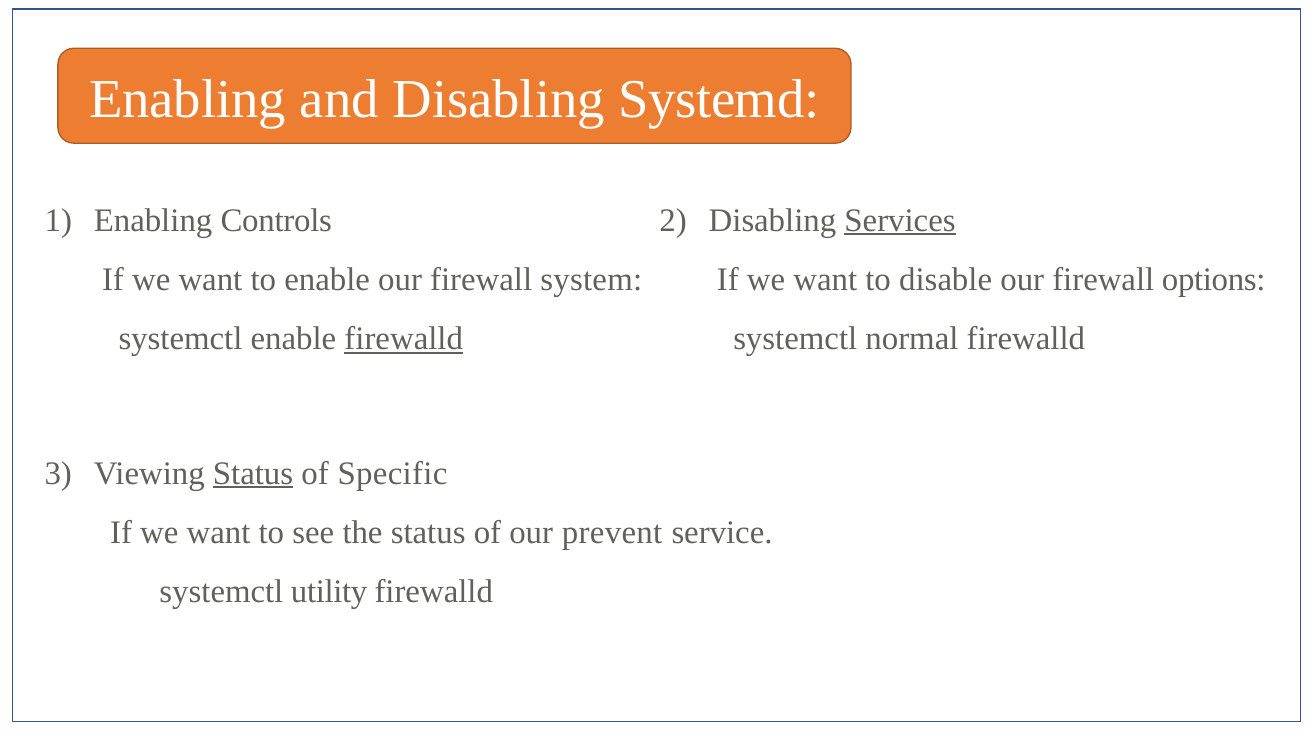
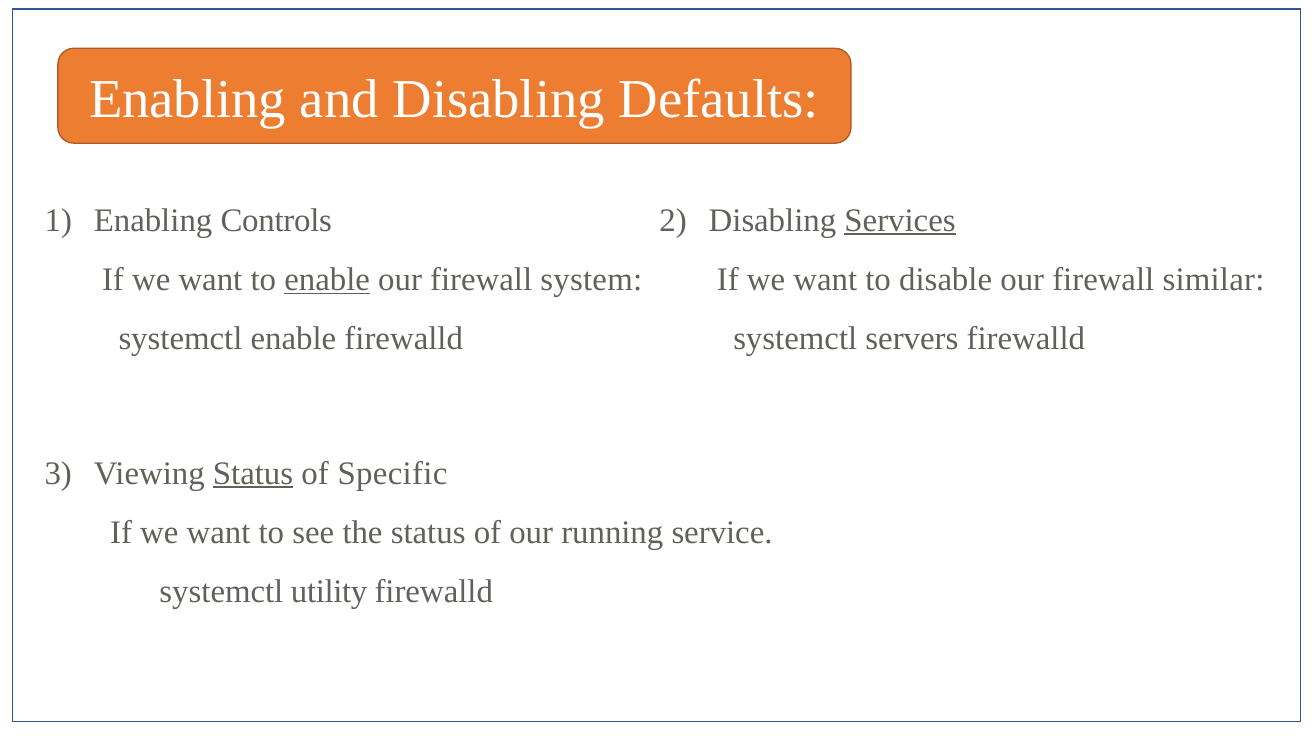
Systemd: Systemd -> Defaults
enable at (327, 279) underline: none -> present
options: options -> similar
firewalld at (404, 339) underline: present -> none
normal: normal -> servers
prevent: prevent -> running
